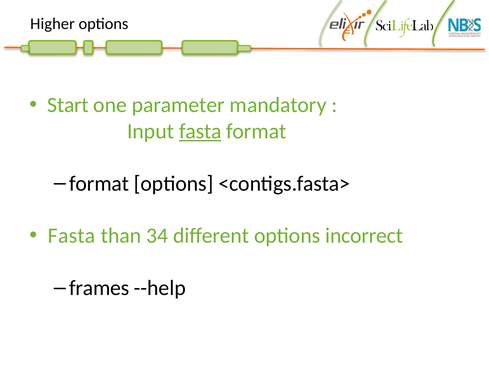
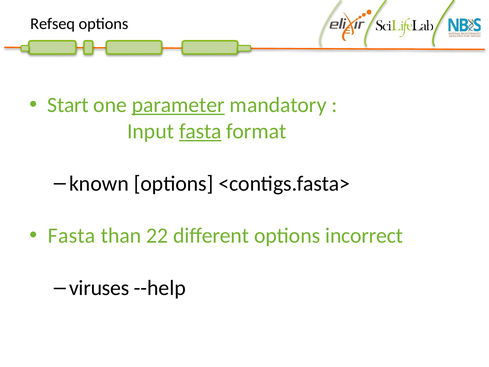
Higher: Higher -> Refseq
parameter underline: none -> present
format at (99, 183): format -> known
34: 34 -> 22
frames: frames -> viruses
